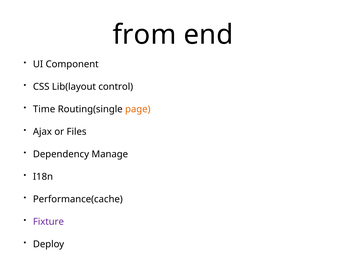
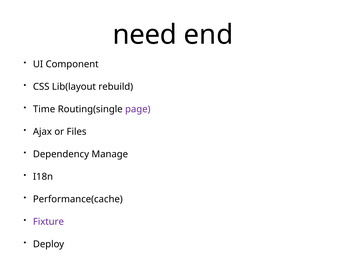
from: from -> need
control: control -> rebuild
page colour: orange -> purple
